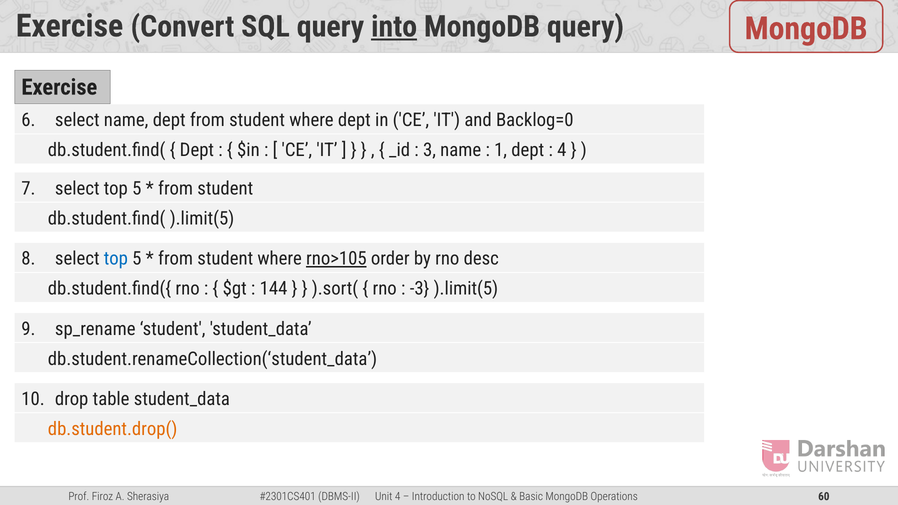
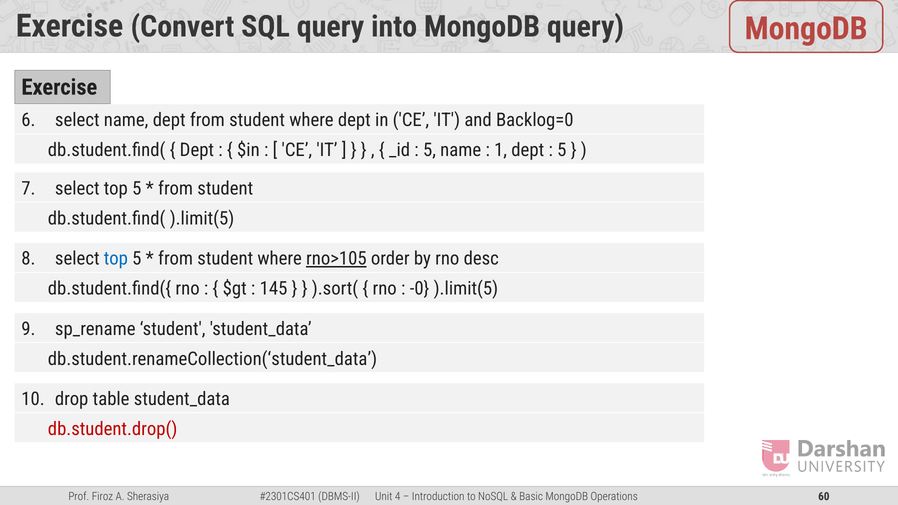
into underline: present -> none
3 at (430, 150): 3 -> 5
4 at (562, 150): 4 -> 5
144: 144 -> 145
-3: -3 -> -0
db.student.drop( colour: orange -> red
